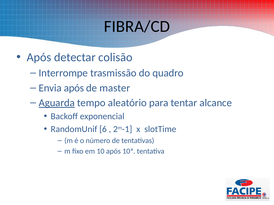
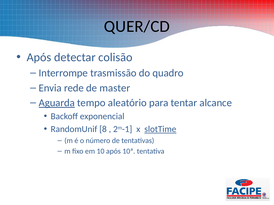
FIBRA/CD: FIBRA/CD -> QUER/CD
Envia após: após -> rede
6: 6 -> 8
slotTime underline: none -> present
